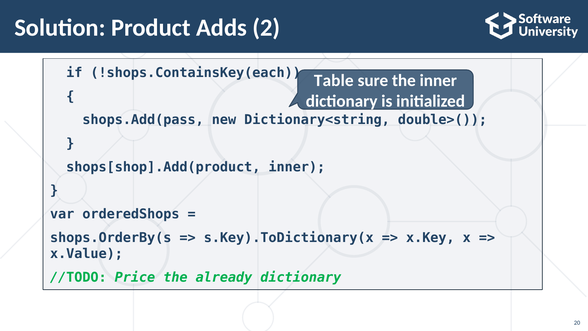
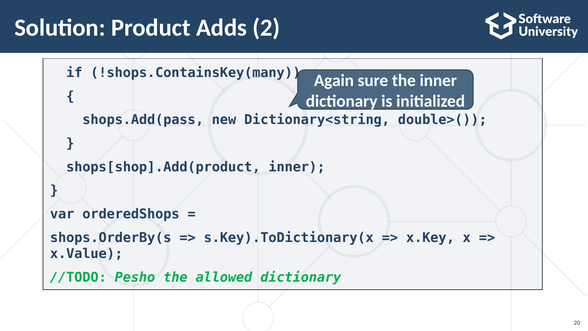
!shops.ContainsKey(each: !shops.ContainsKey(each -> !shops.ContainsKey(many
Table: Table -> Again
Price: Price -> Pesho
already: already -> allowed
